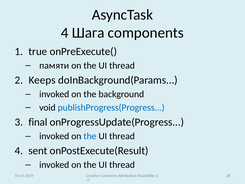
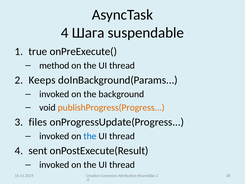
components: components -> suspendable
памяти: памяти -> method
publishProgress(Progress colour: blue -> orange
final: final -> files
